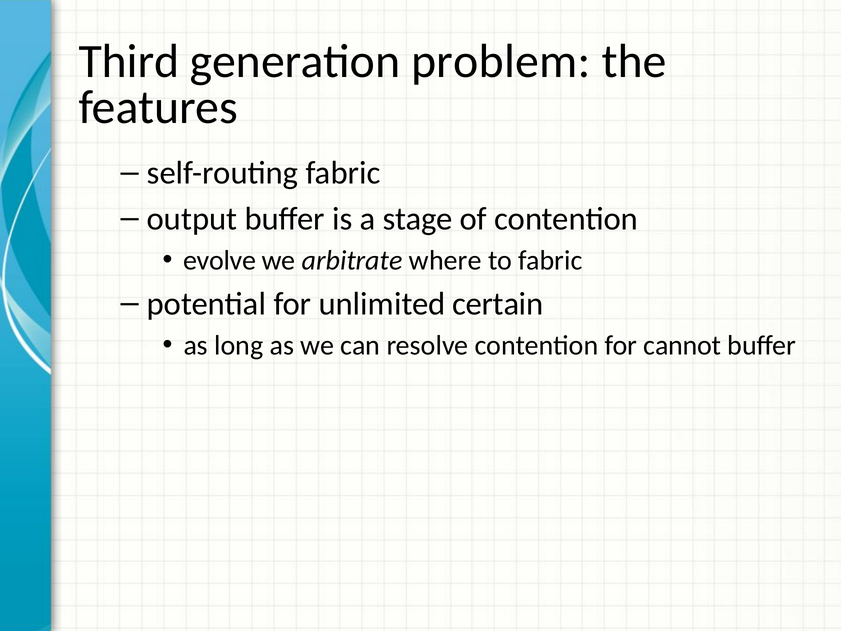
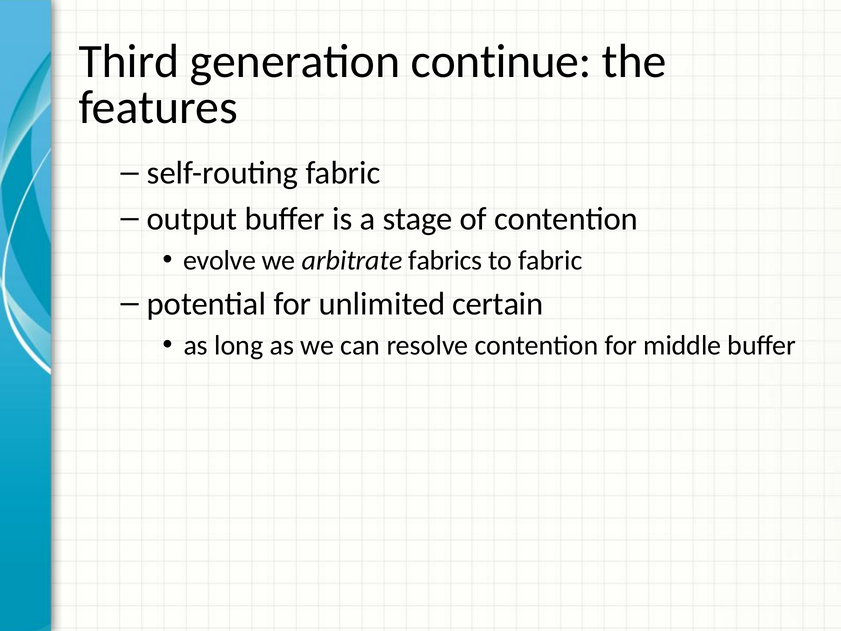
problem: problem -> continue
where: where -> fabrics
cannot: cannot -> middle
